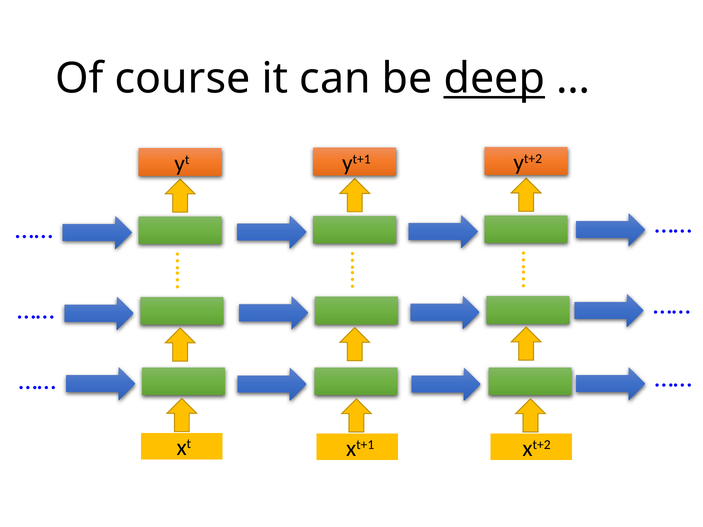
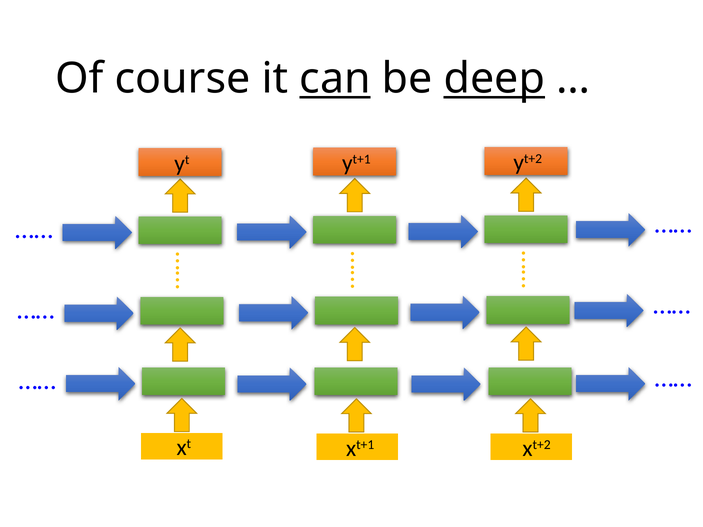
can underline: none -> present
